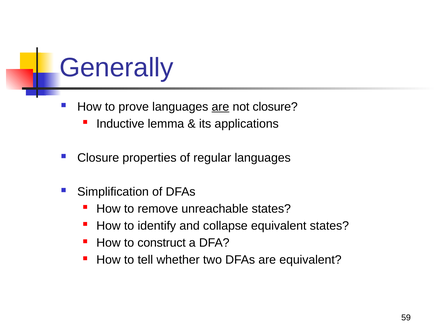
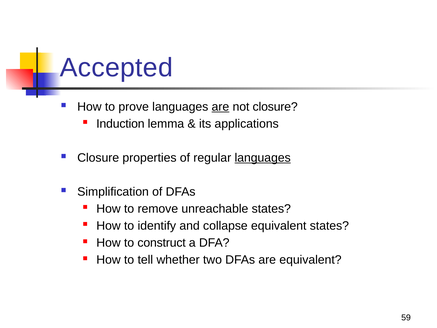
Generally: Generally -> Accepted
Inductive: Inductive -> Induction
languages at (263, 158) underline: none -> present
